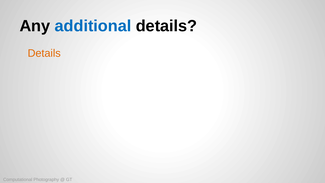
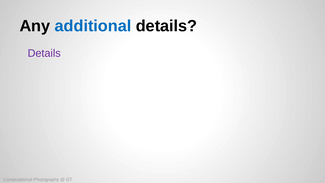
Details at (44, 53) colour: orange -> purple
